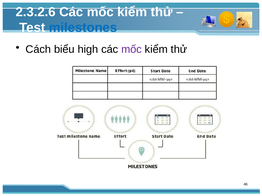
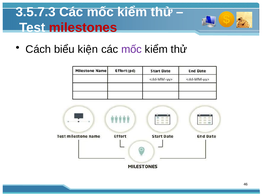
2.3.2.6: 2.3.2.6 -> 3.5.7.3
milestones colour: blue -> red
high: high -> kiện
